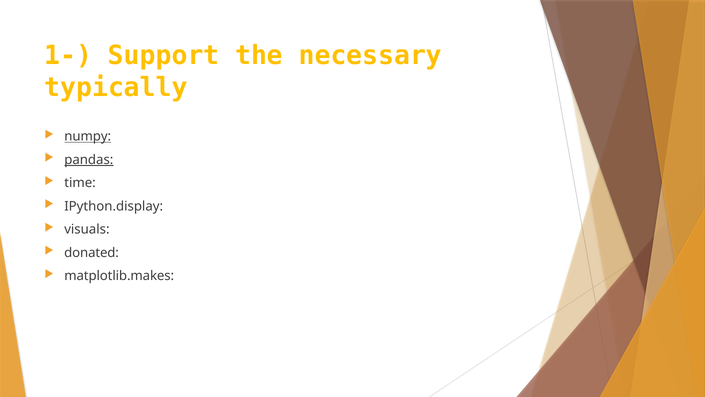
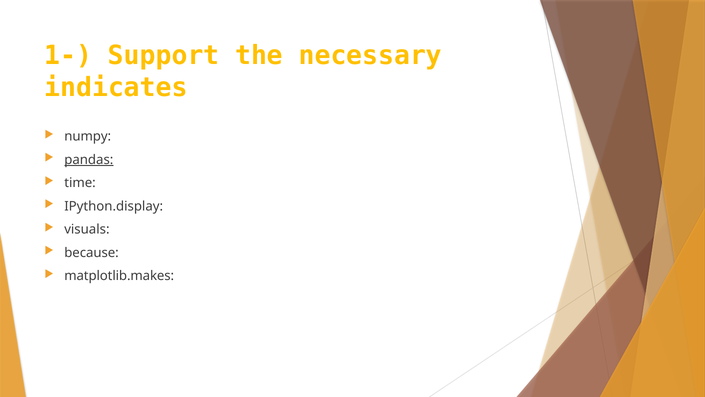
typically: typically -> indicates
numpy underline: present -> none
donated: donated -> because
